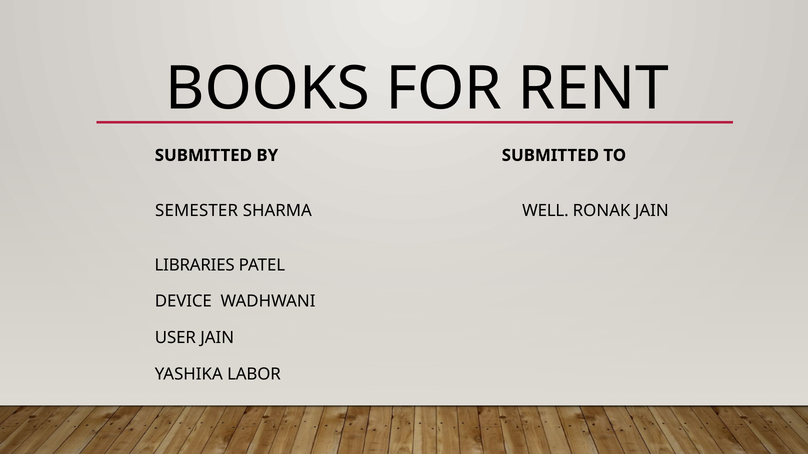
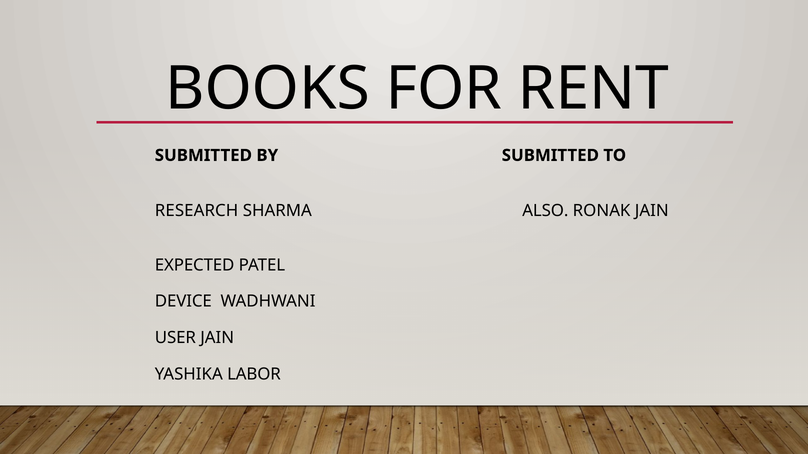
SEMESTER: SEMESTER -> RESEARCH
WELL: WELL -> ALSO
LIBRARIES: LIBRARIES -> EXPECTED
